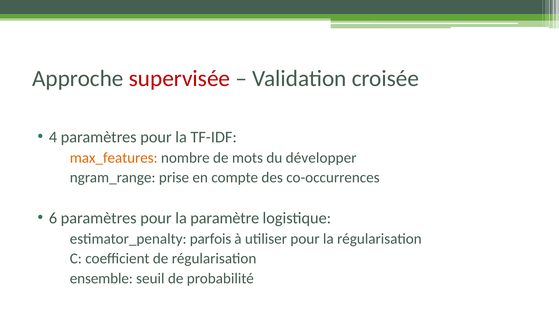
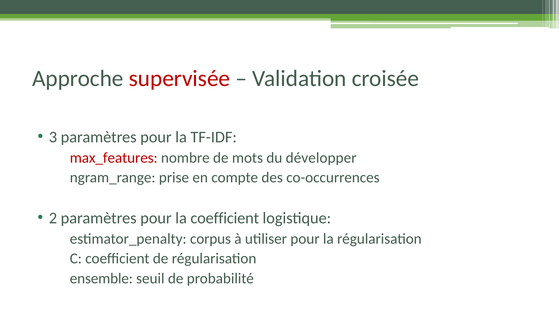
4: 4 -> 3
max_features colour: orange -> red
6: 6 -> 2
la paramètre: paramètre -> coefficient
parfois: parfois -> corpus
